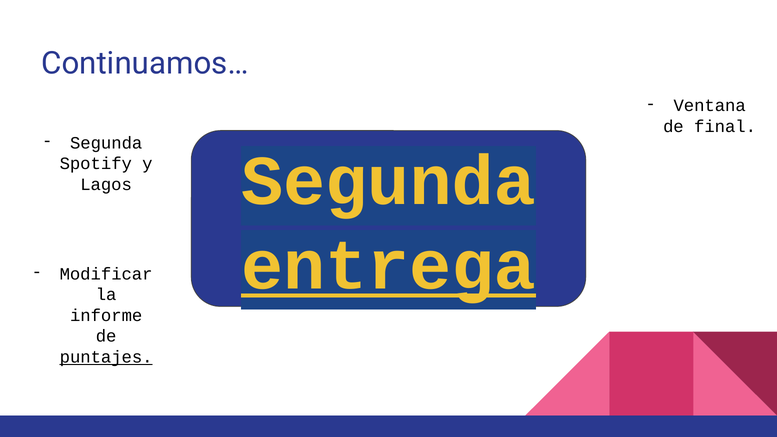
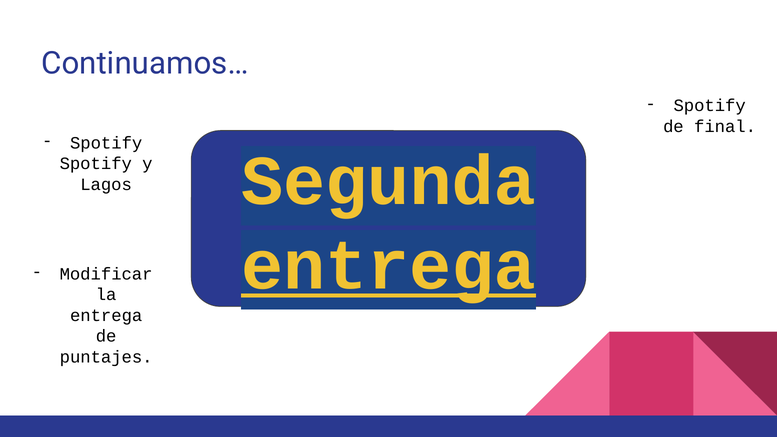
Ventana at (710, 106): Ventana -> Spotify
Segunda at (106, 143): Segunda -> Spotify
informe at (106, 316): informe -> entrega
puntajes underline: present -> none
